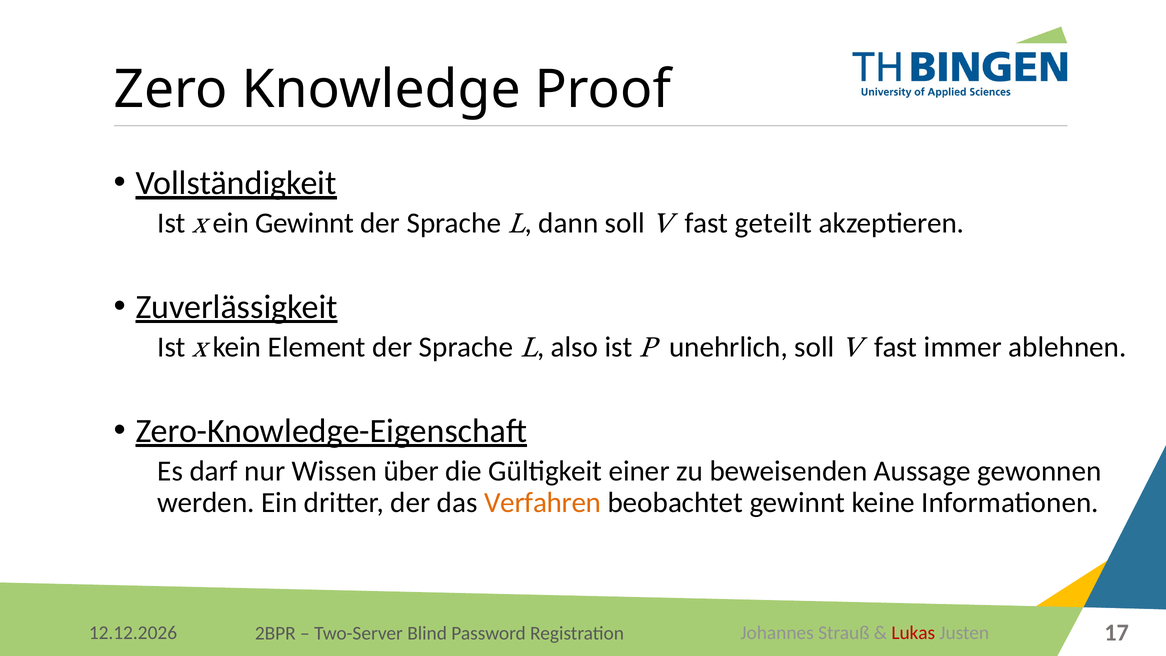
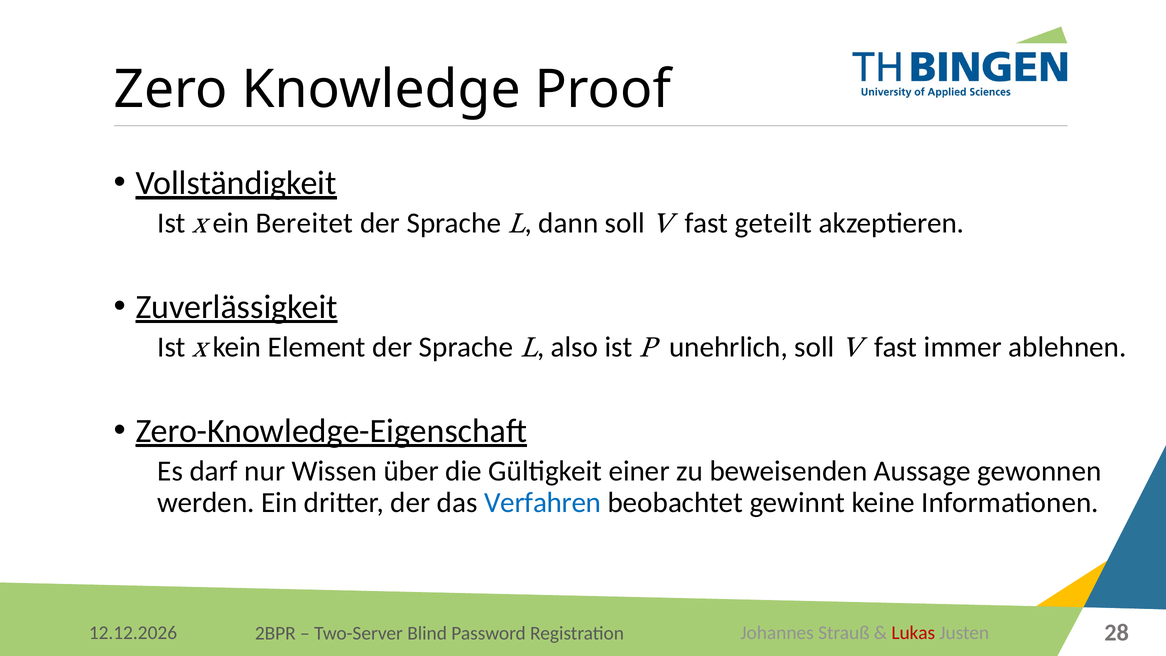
ein Gewinnt: Gewinnt -> Bereitet
Verfahren colour: orange -> blue
17: 17 -> 28
